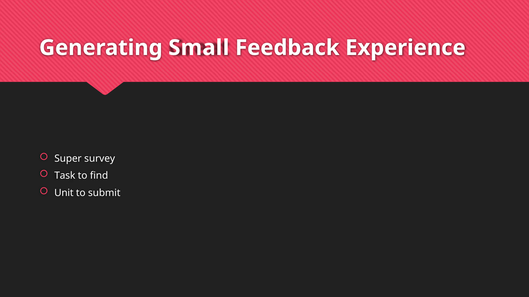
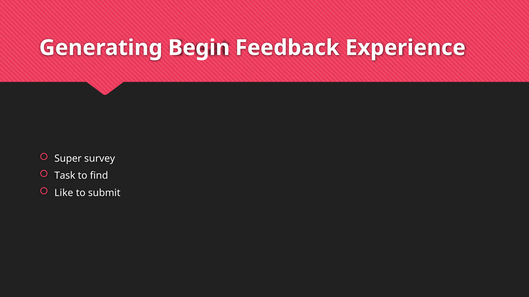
Small: Small -> Begin
Unit: Unit -> Like
